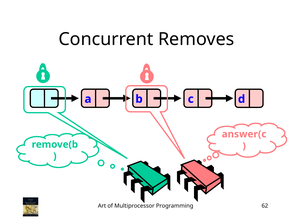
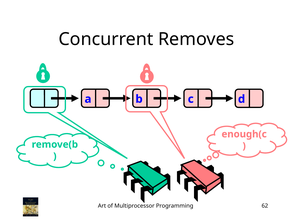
answer(c: answer(c -> enough(c
